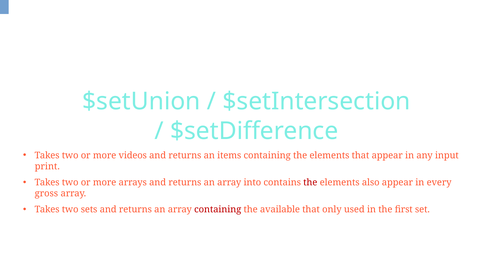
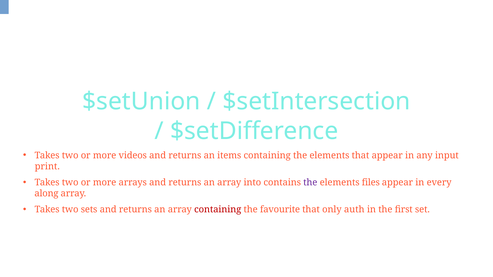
the at (310, 183) colour: red -> purple
also: also -> files
gross: gross -> along
available: available -> favourite
used: used -> auth
